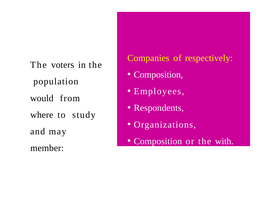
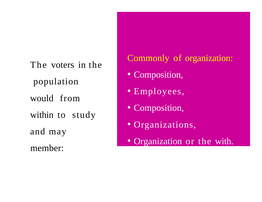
Companies: Companies -> Commonly
of respectively: respectively -> organization
Respondents at (159, 108): Respondents -> Composition
where: where -> within
Composition at (158, 142): Composition -> Organization
